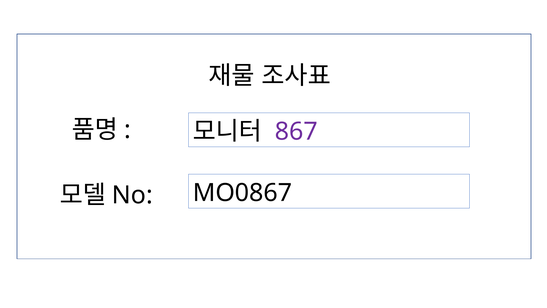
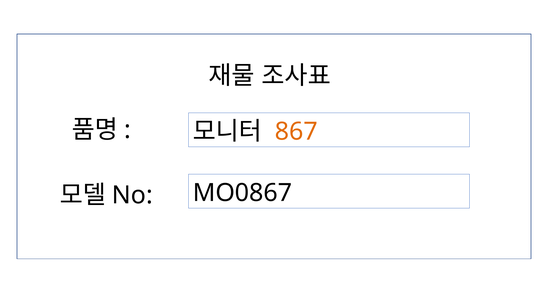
867 colour: purple -> orange
